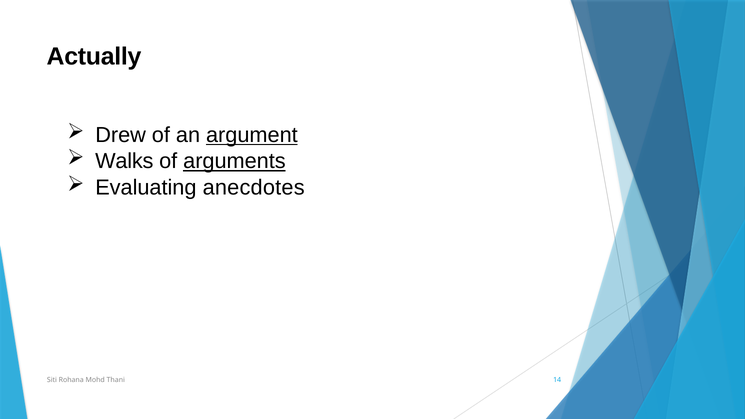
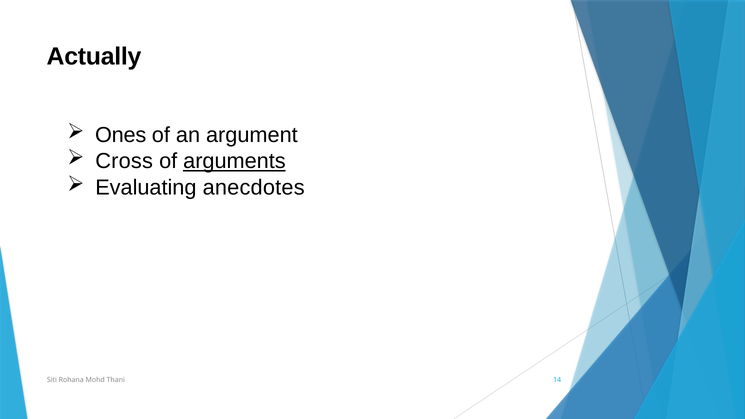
Drew: Drew -> Ones
argument underline: present -> none
Walks: Walks -> Cross
